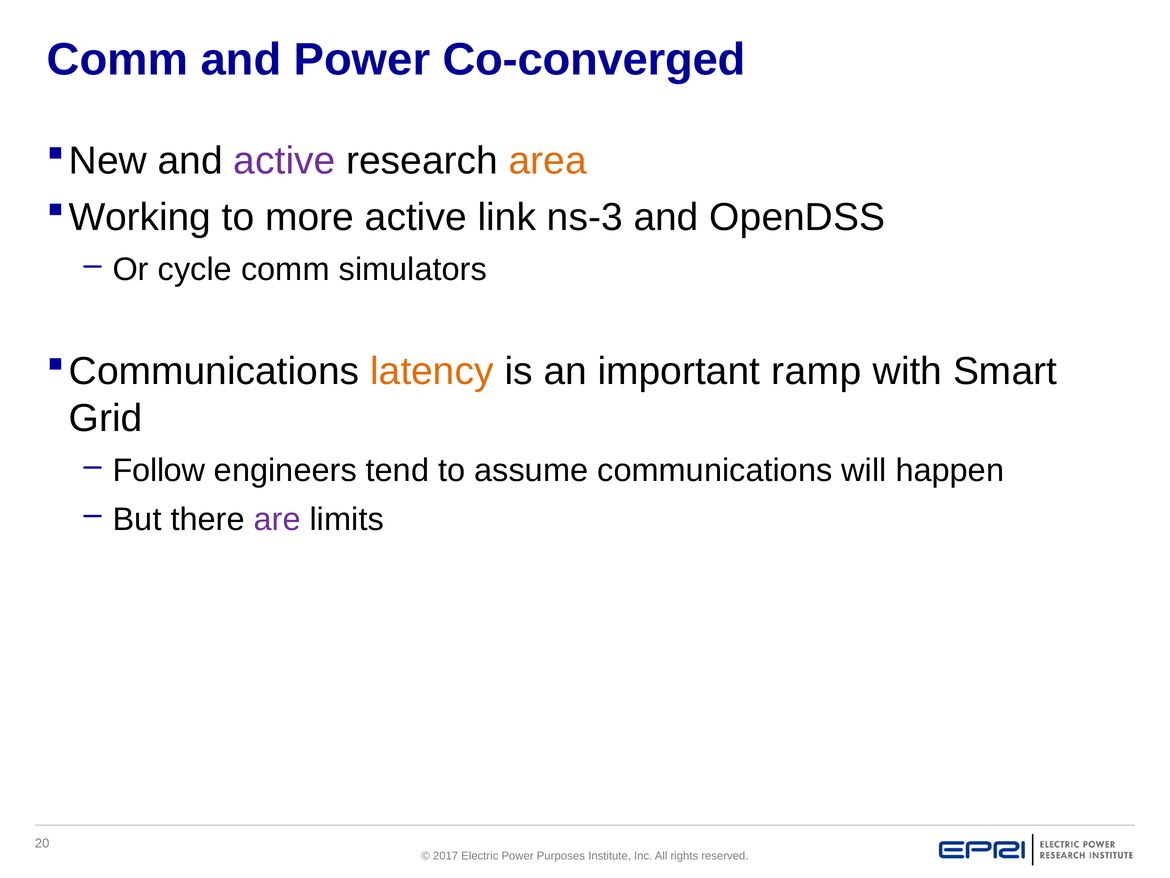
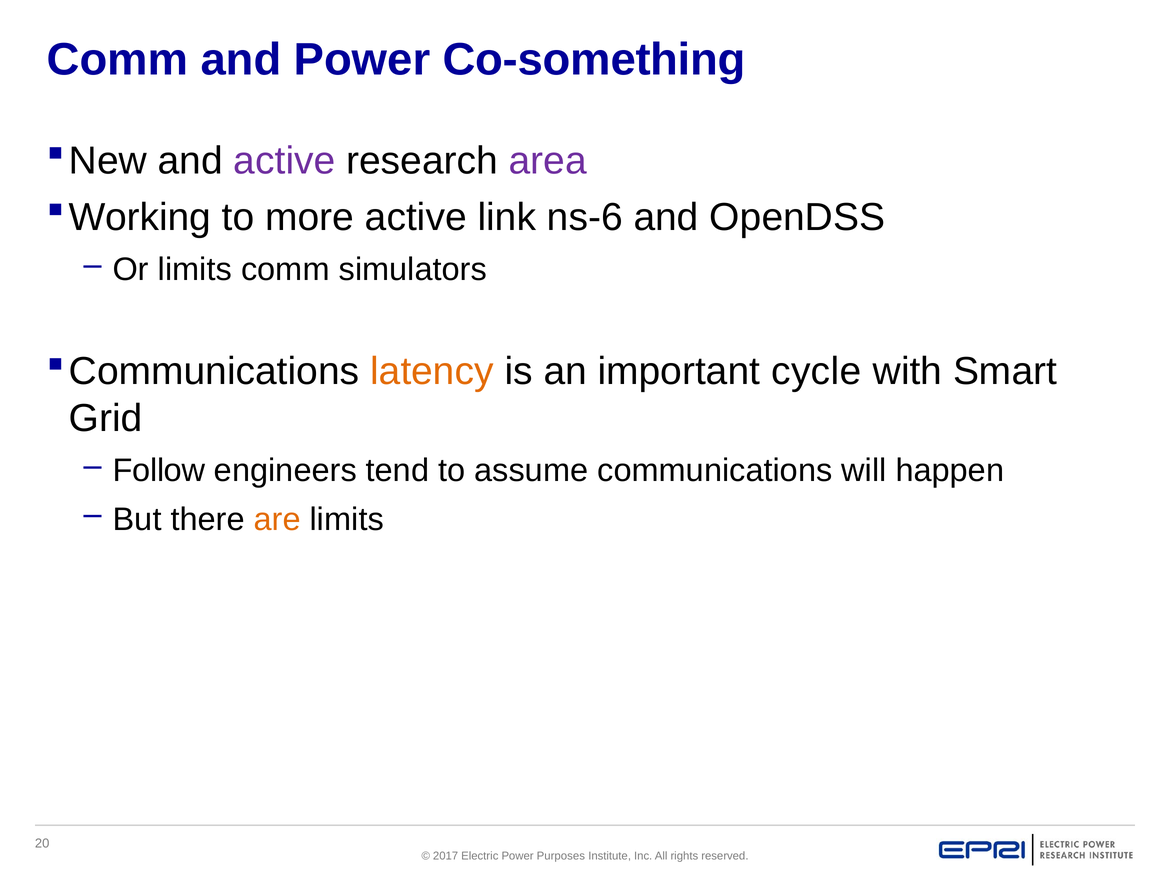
Co-converged: Co-converged -> Co-something
area colour: orange -> purple
ns-3: ns-3 -> ns-6
Or cycle: cycle -> limits
ramp: ramp -> cycle
are colour: purple -> orange
